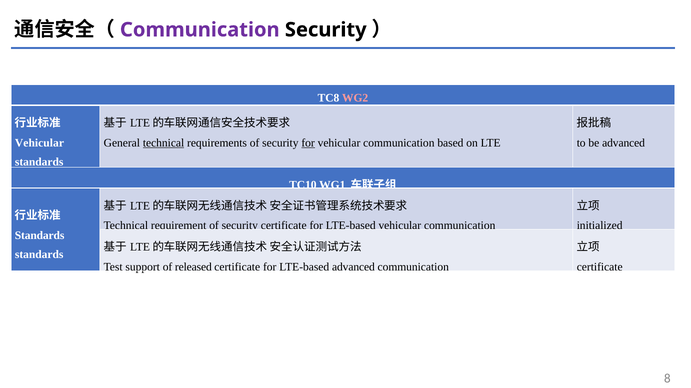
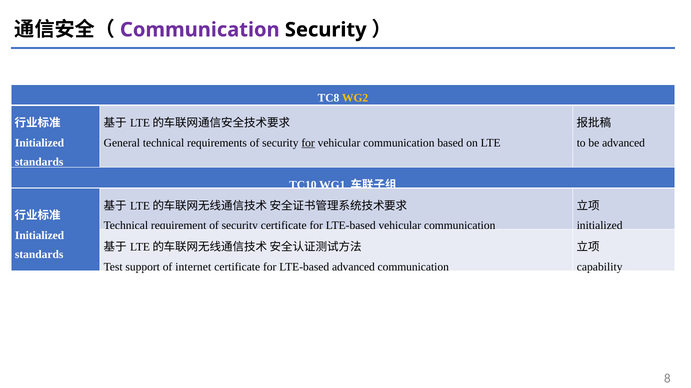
WG2 colour: pink -> yellow
Vehicular at (39, 143): Vehicular -> Initialized
technical at (164, 143) underline: present -> none
Standards at (40, 236): Standards -> Initialized
released: released -> internet
certificate at (600, 267): certificate -> capability
